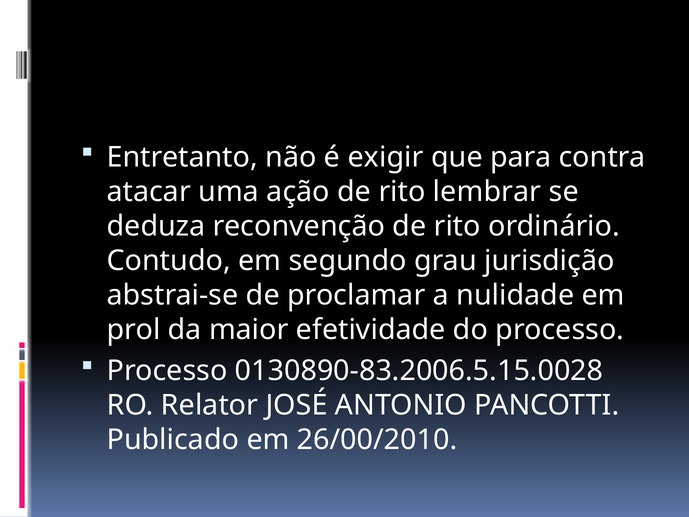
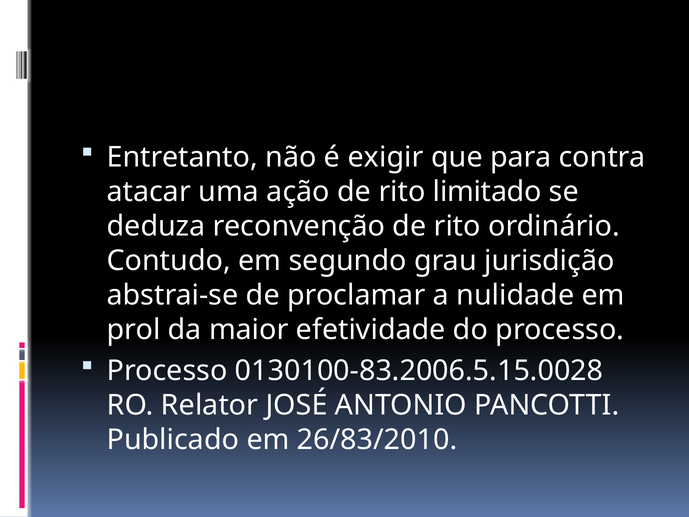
lembrar: lembrar -> limitado
0130890-83.2006.5.15.0028: 0130890-83.2006.5.15.0028 -> 0130100-83.2006.5.15.0028
26/00/2010: 26/00/2010 -> 26/83/2010
